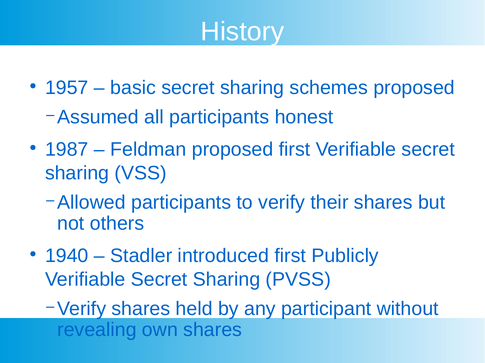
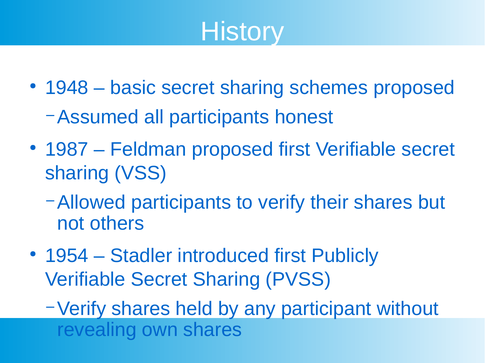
1957: 1957 -> 1948
1940: 1940 -> 1954
